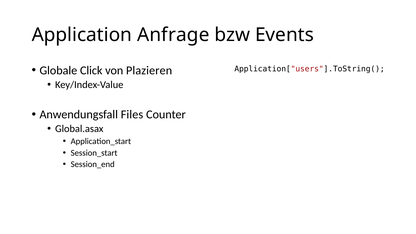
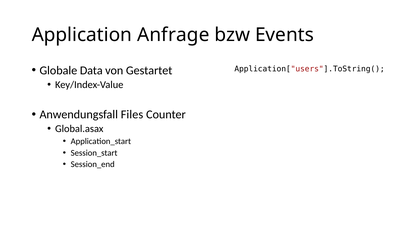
Click: Click -> Data
Plazieren: Plazieren -> Gestartet
